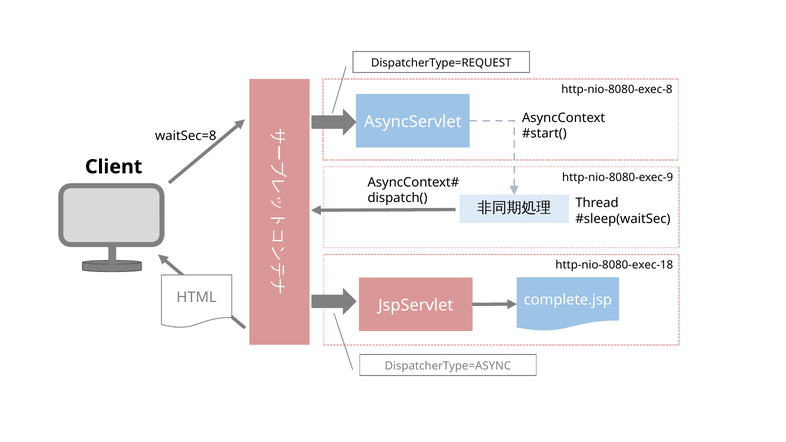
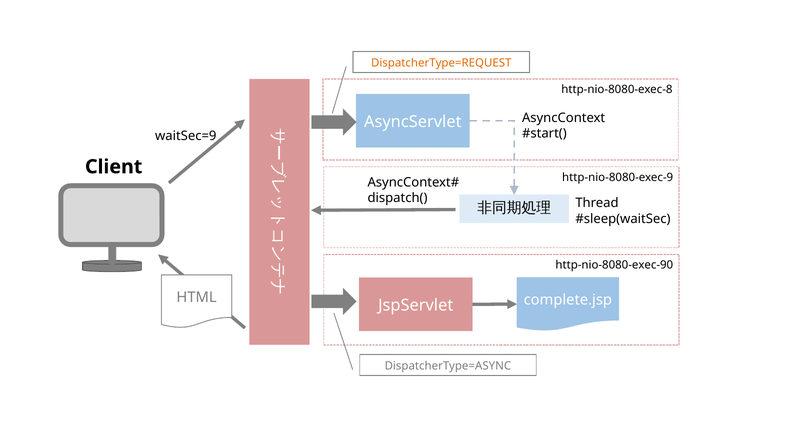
DispatcherType=REQUEST colour: black -> orange
waitSec=8: waitSec=8 -> waitSec=9
http-nio-8080-exec-18: http-nio-8080-exec-18 -> http-nio-8080-exec-90
